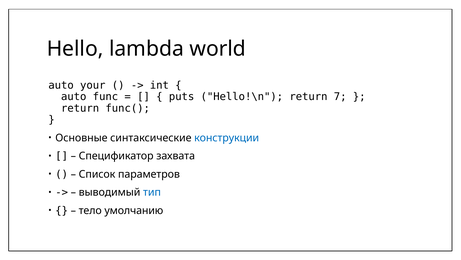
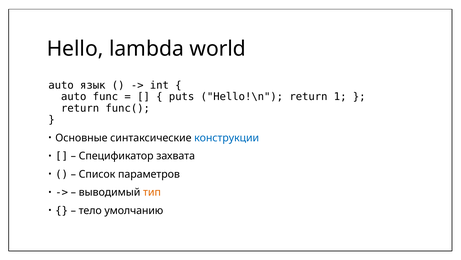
your: your -> язык
7: 7 -> 1
тип colour: blue -> orange
